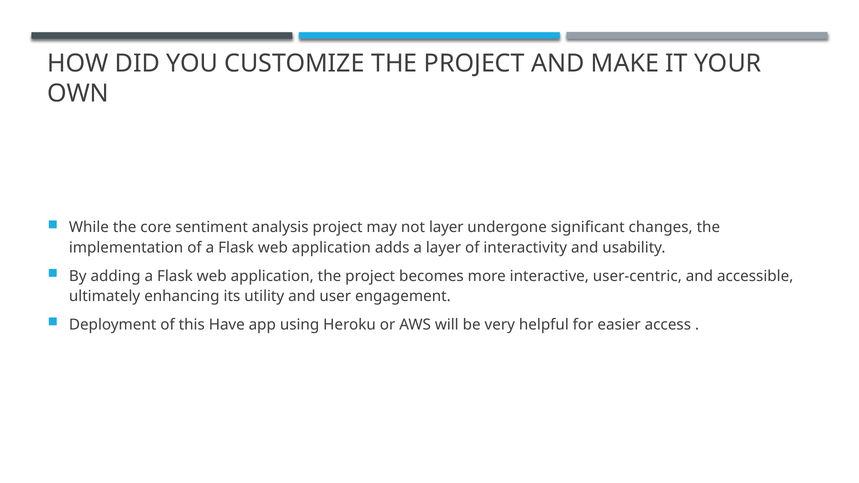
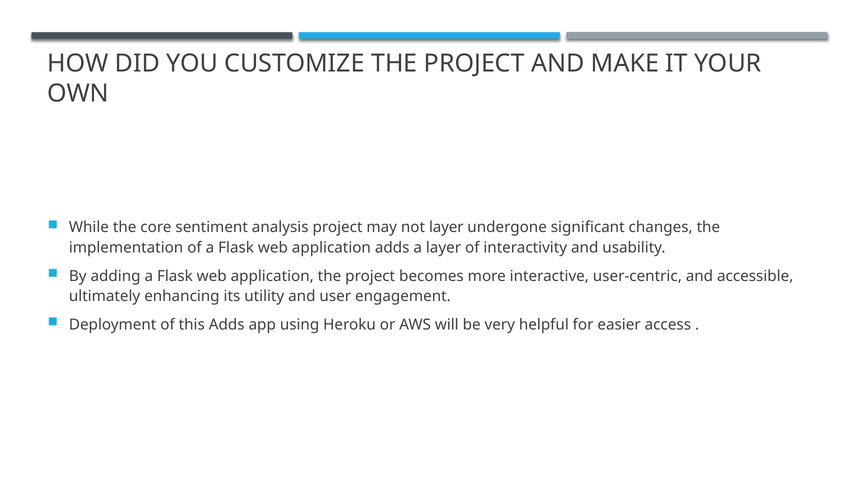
this Have: Have -> Adds
